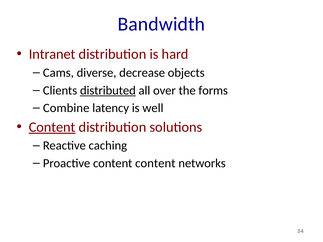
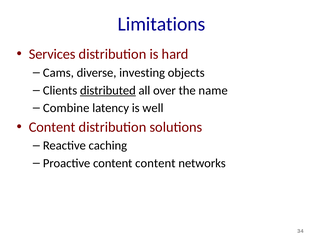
Bandwidth: Bandwidth -> Limitations
Intranet: Intranet -> Services
decrease: decrease -> investing
forms: forms -> name
Content at (52, 127) underline: present -> none
